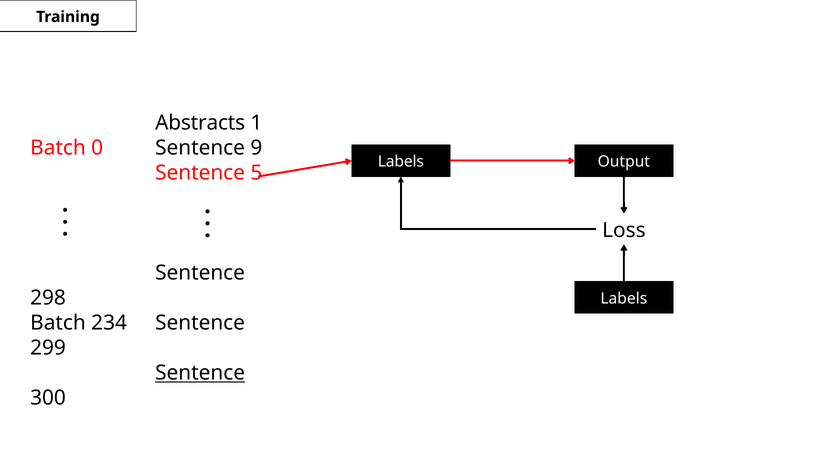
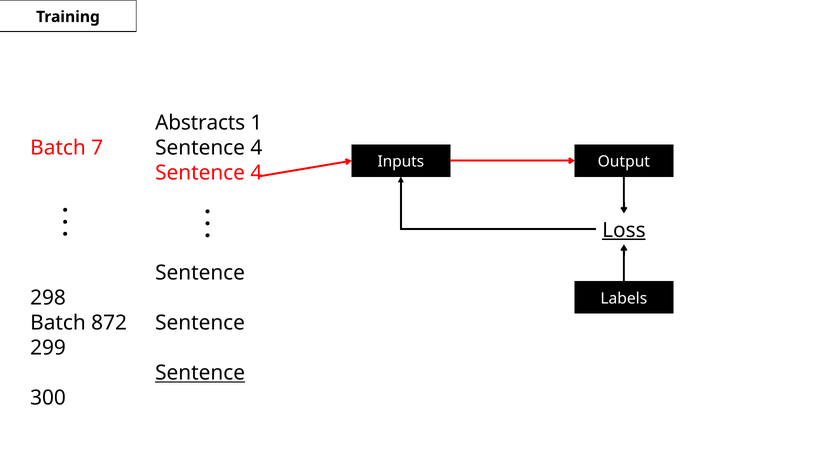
0: 0 -> 7
9 at (256, 148): 9 -> 4
Labels at (401, 162): Labels -> Inputs
5 at (256, 173): 5 -> 4
Loss underline: none -> present
234: 234 -> 872
